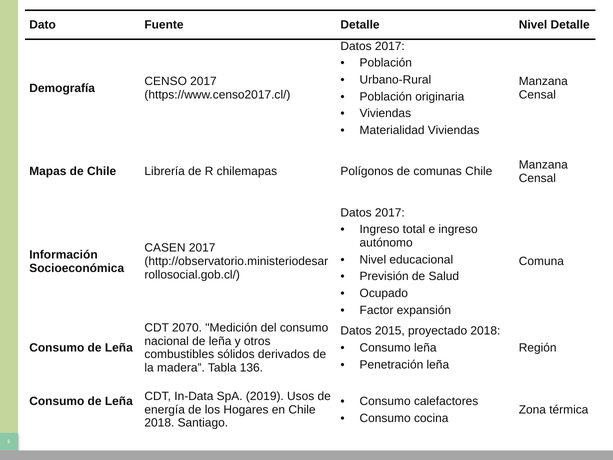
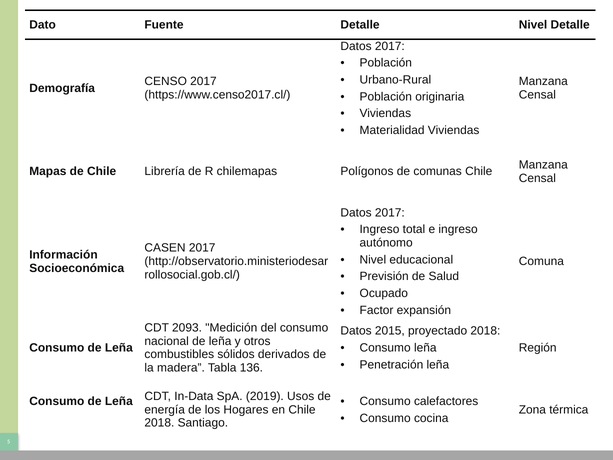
2070: 2070 -> 2093
